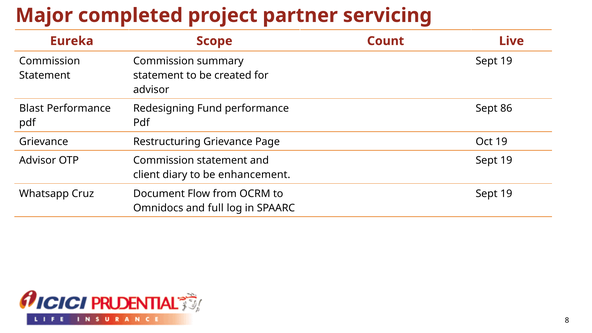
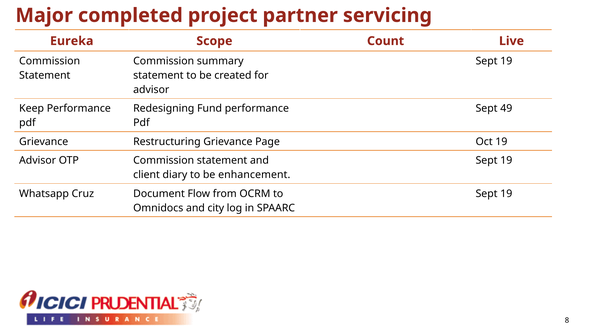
Blast: Blast -> Keep
86: 86 -> 49
full: full -> city
